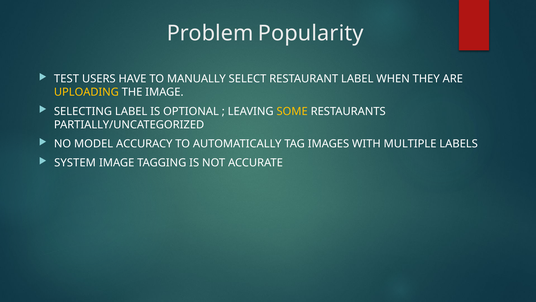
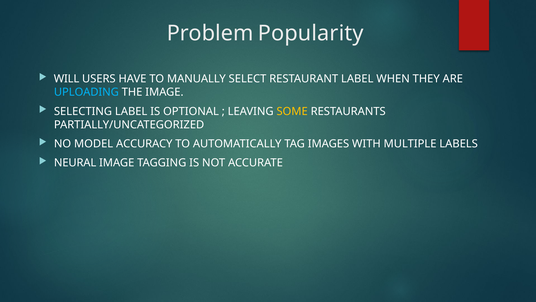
TEST: TEST -> WILL
UPLOADING colour: yellow -> light blue
SYSTEM: SYSTEM -> NEURAL
